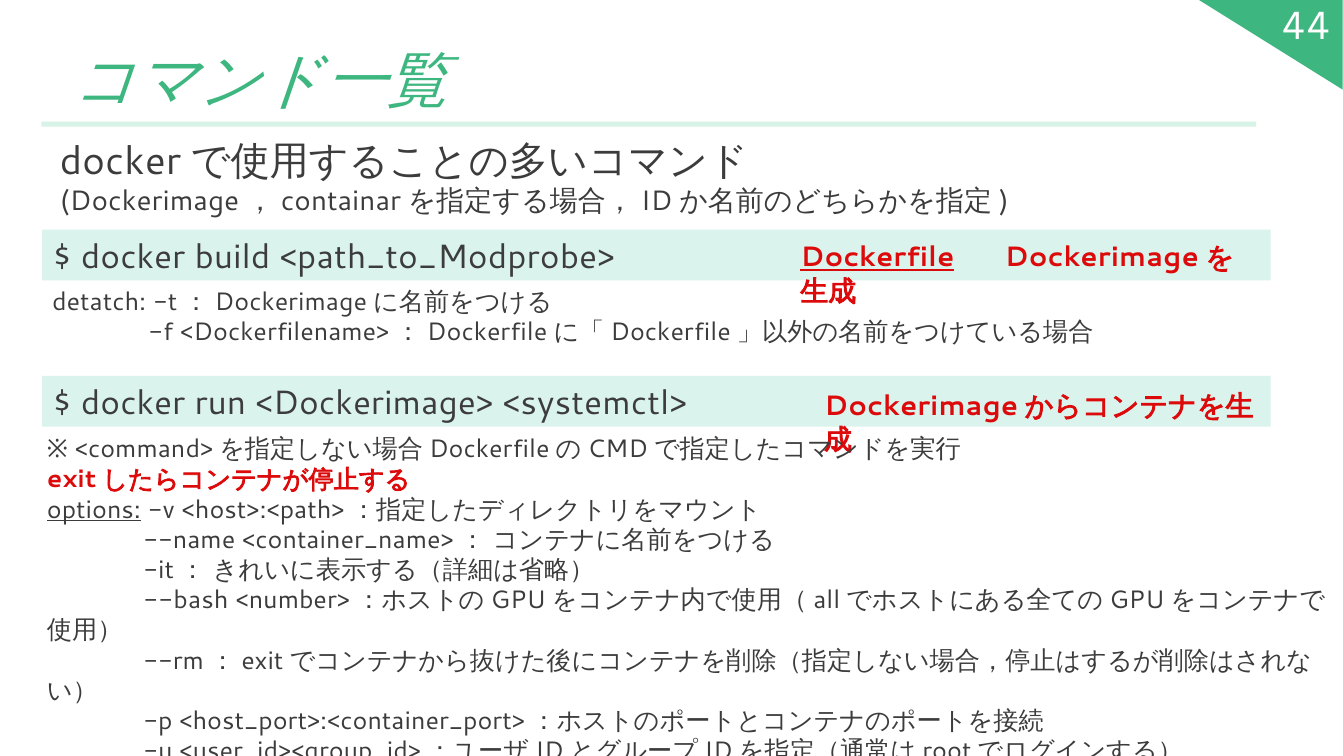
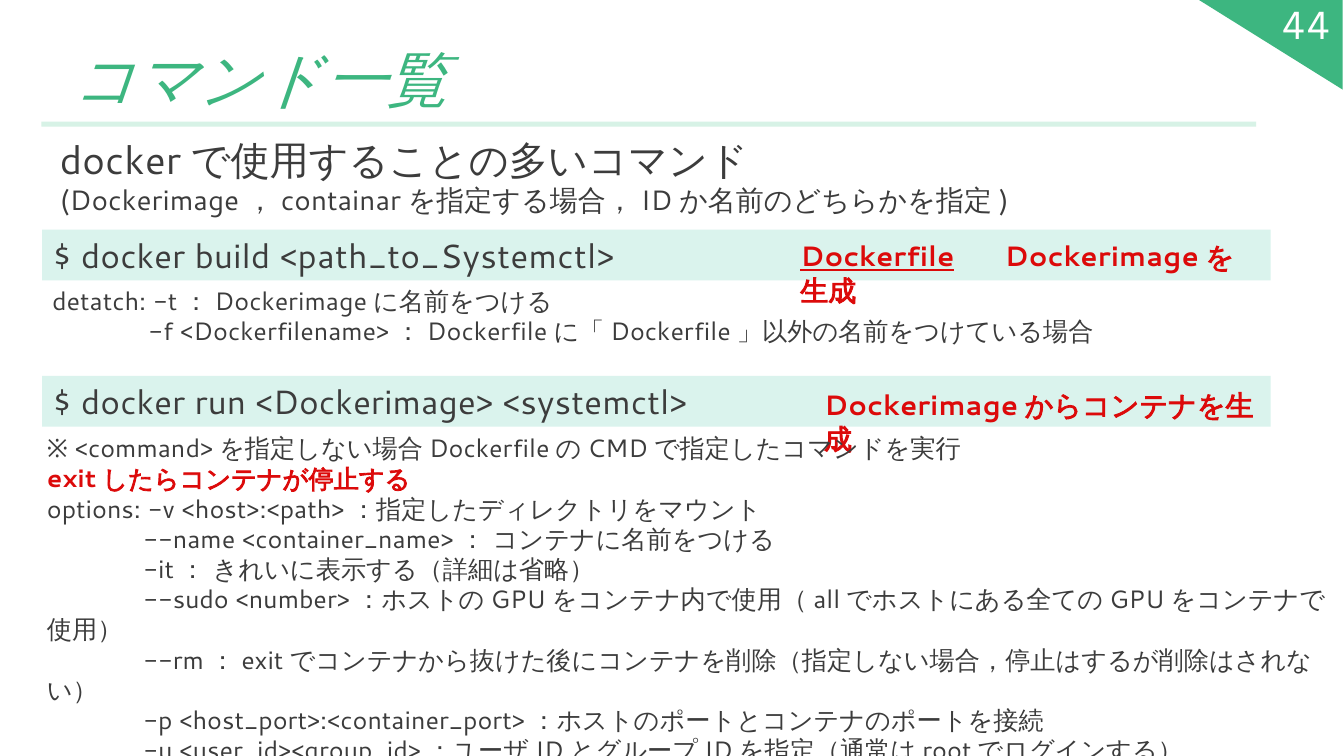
<path_to_Modprobe>: <path_to_Modprobe> -> <path_to_Systemctl>
options underline: present -> none
--bash: --bash -> --sudo
